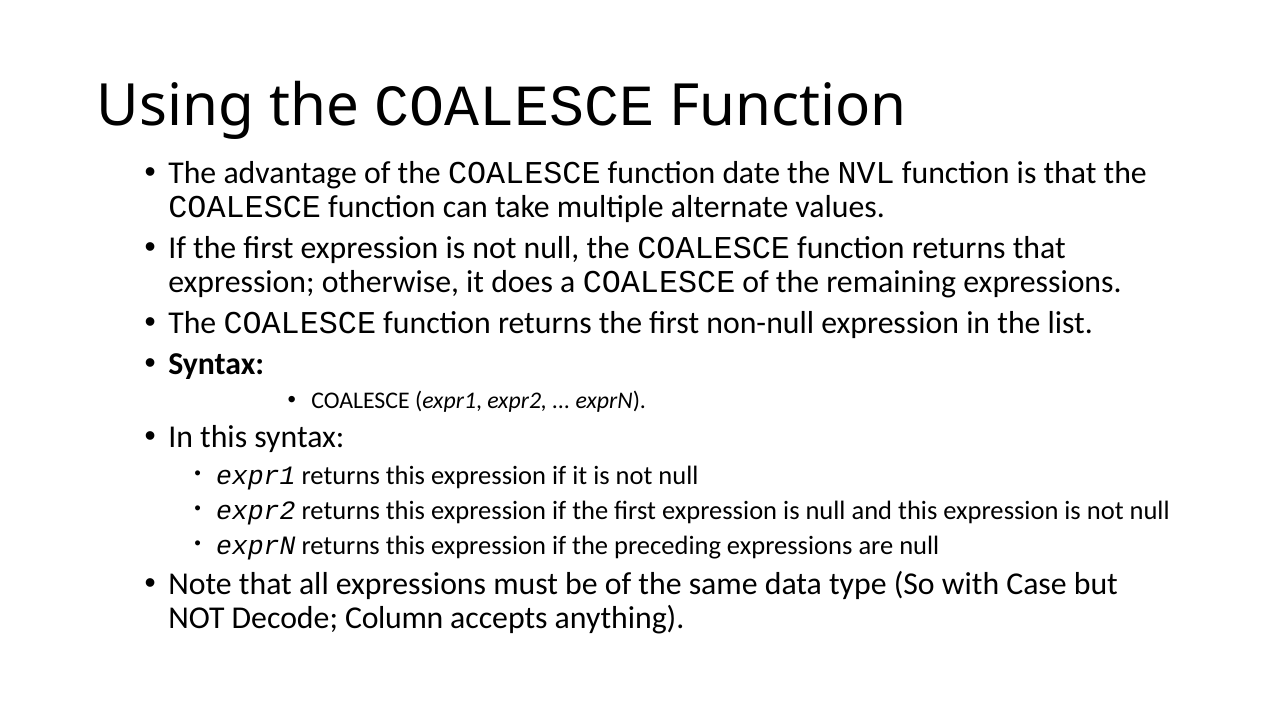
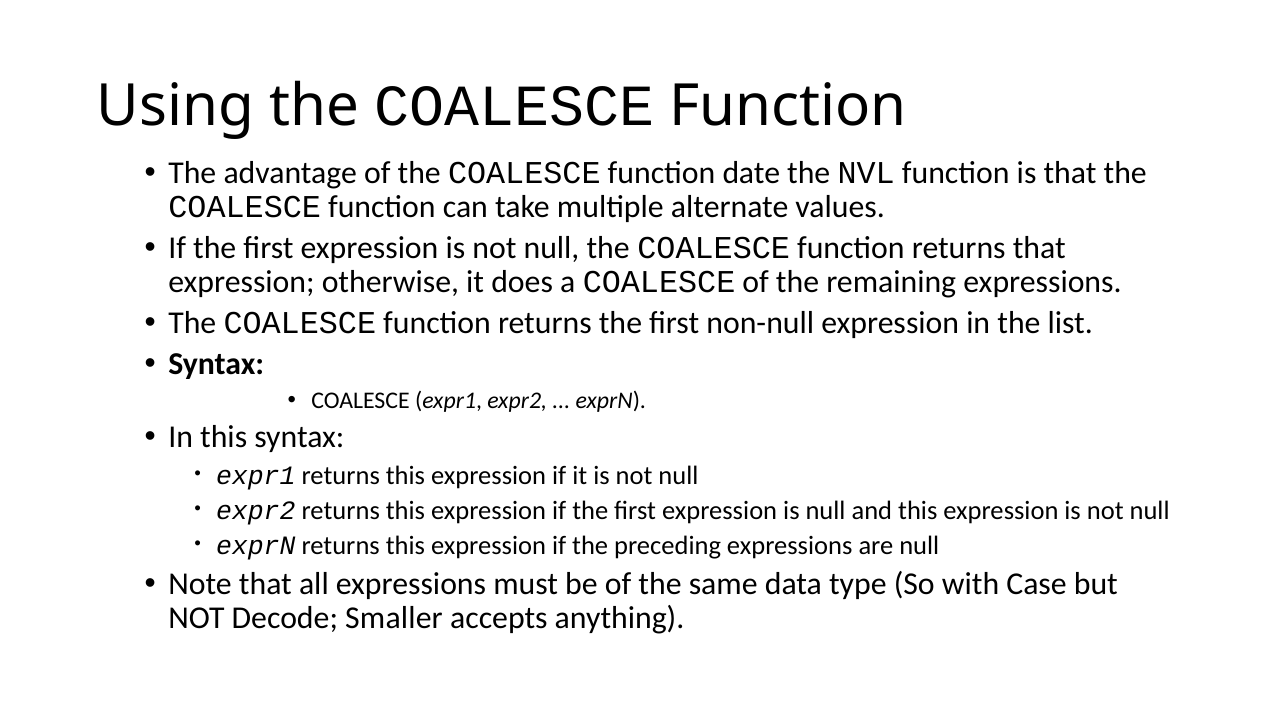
Column: Column -> Smaller
